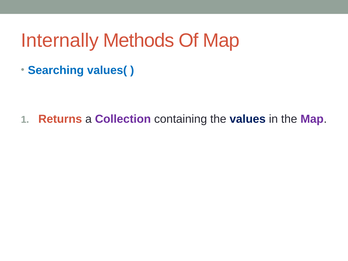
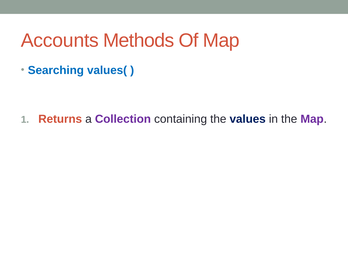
Internally: Internally -> Accounts
